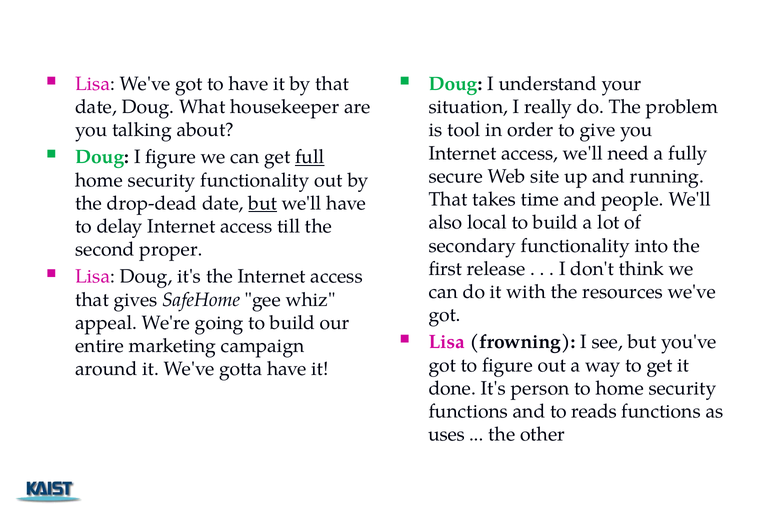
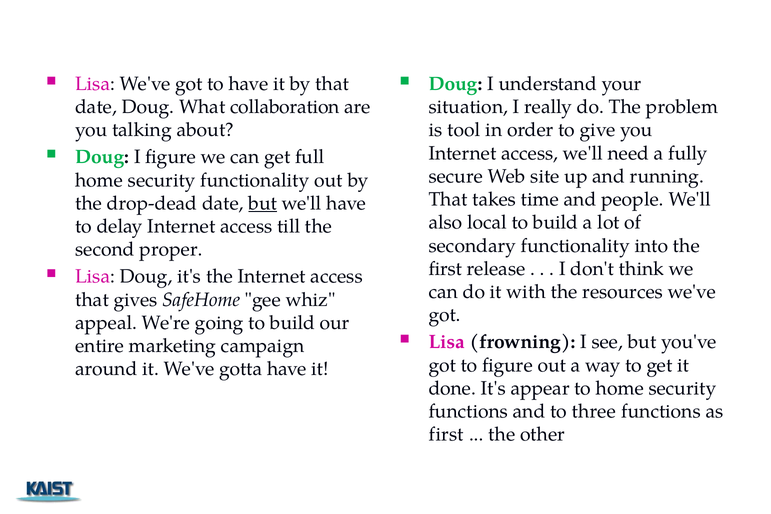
housekeeper: housekeeper -> collaboration
full underline: present -> none
person: person -> appear
reads: reads -> three
uses at (446, 435): uses -> first
